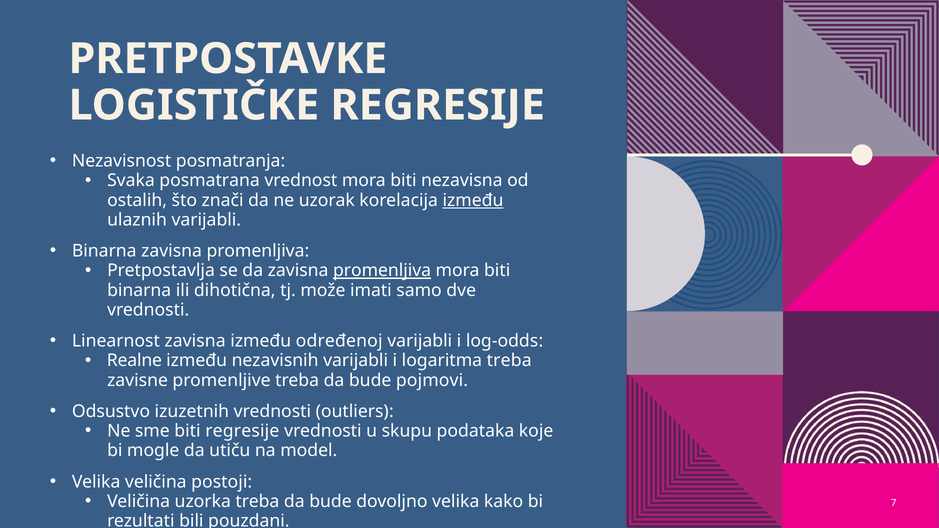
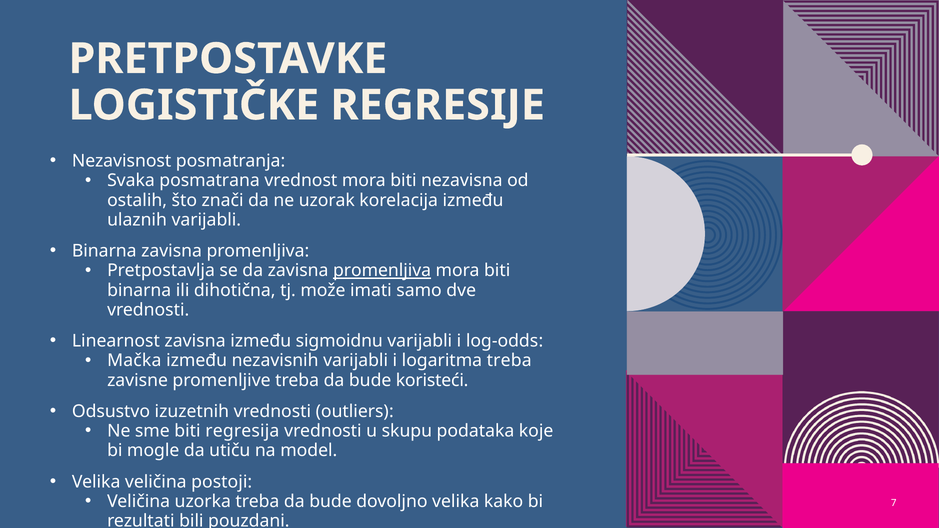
između at (473, 200) underline: present -> none
određenoj: određenoj -> sigmoidnu
Realne: Realne -> Mačka
pojmovi: pojmovi -> koristeći
biti regresije: regresije -> regresija
